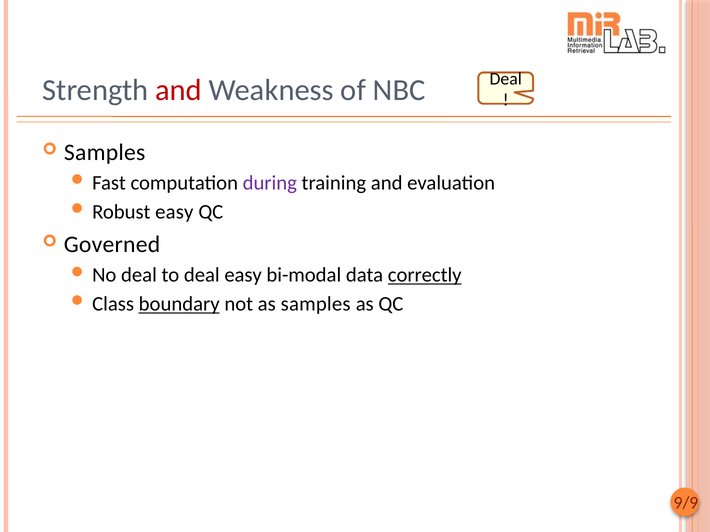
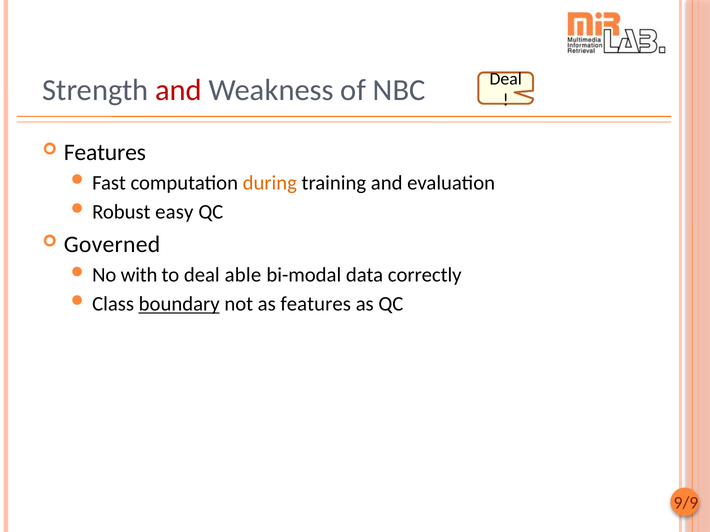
Samples at (105, 152): Samples -> Features
during colour: purple -> orange
No deal: deal -> with
deal easy: easy -> able
correctly underline: present -> none
as samples: samples -> features
